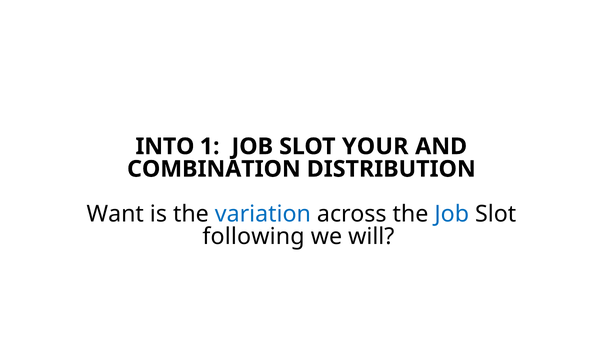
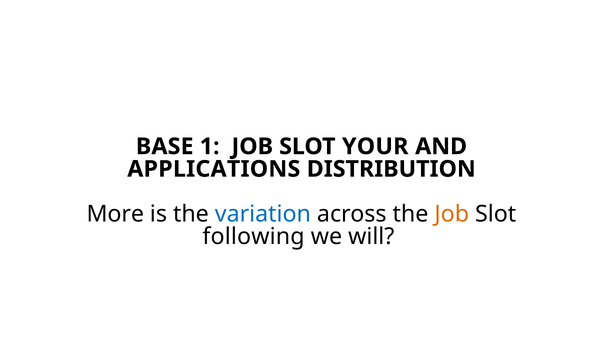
INTO: INTO -> BASE
COMBINATION: COMBINATION -> APPLICATIONS
Want: Want -> More
Job at (452, 214) colour: blue -> orange
